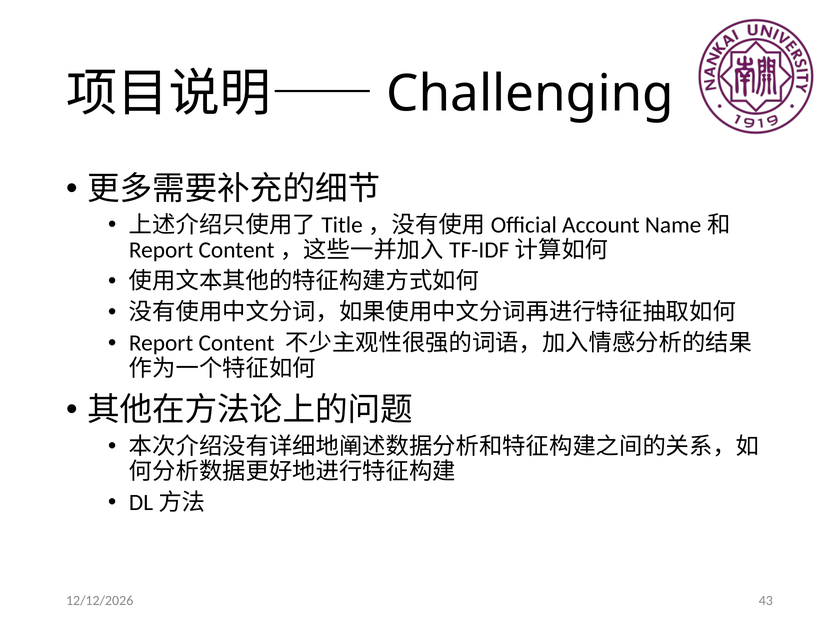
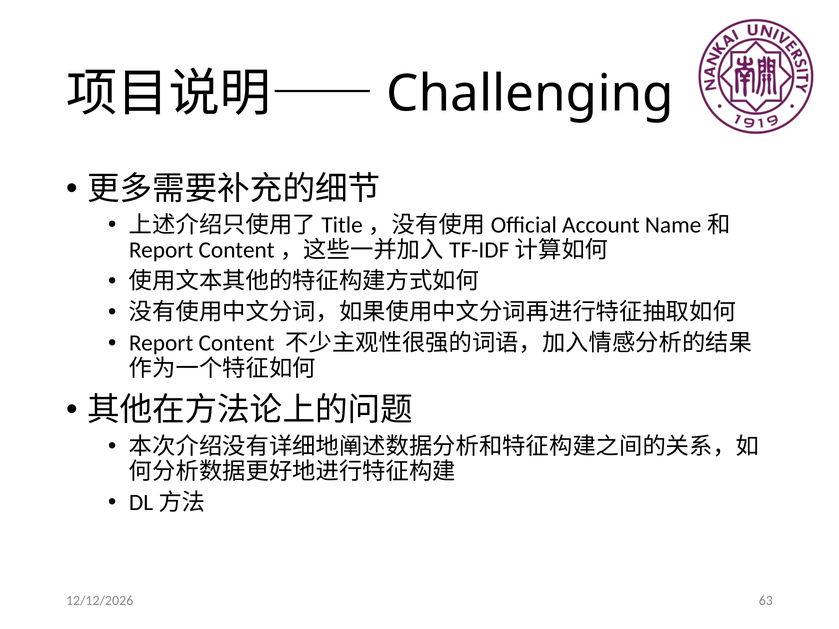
43: 43 -> 63
